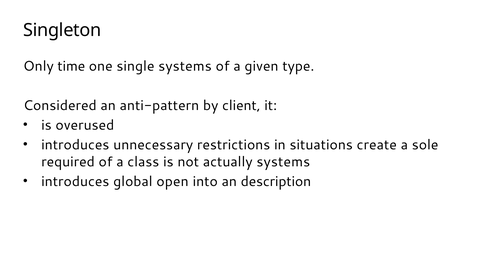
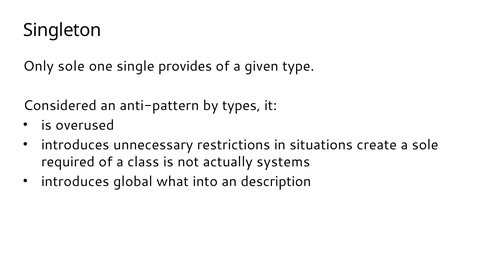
Only time: time -> sole
single systems: systems -> provides
client: client -> types
open: open -> what
